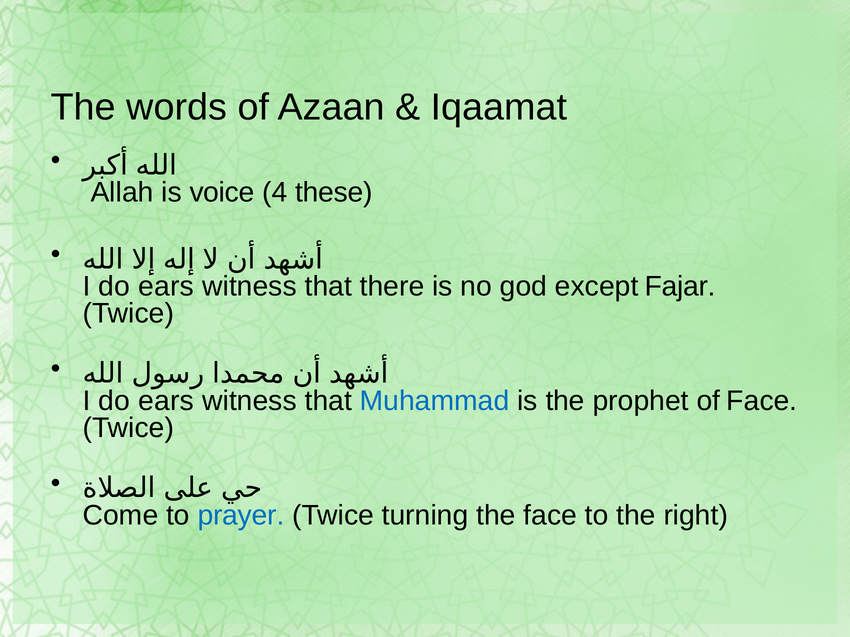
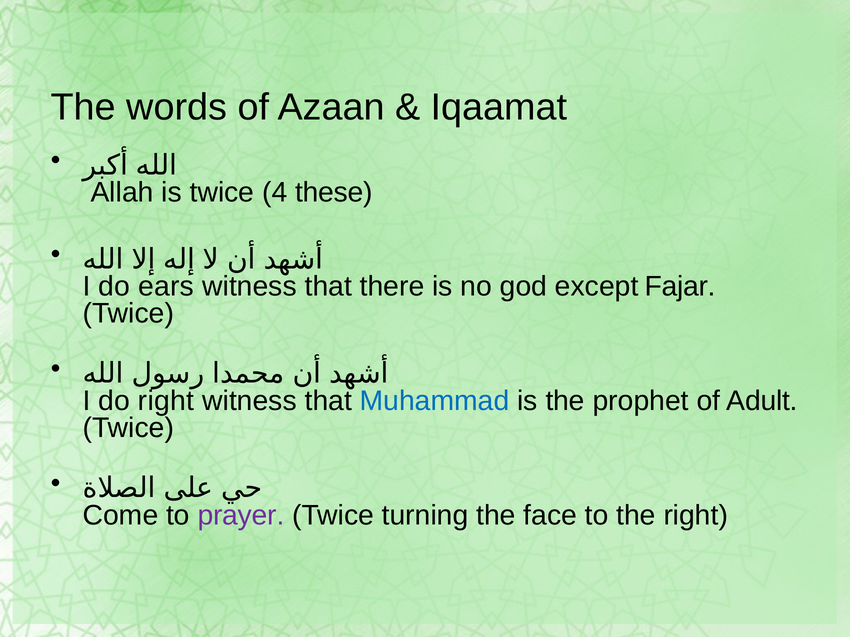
is voice: voice -> twice
ears at (166, 401): ears -> right
of Face: Face -> Adult
prayer colour: blue -> purple
